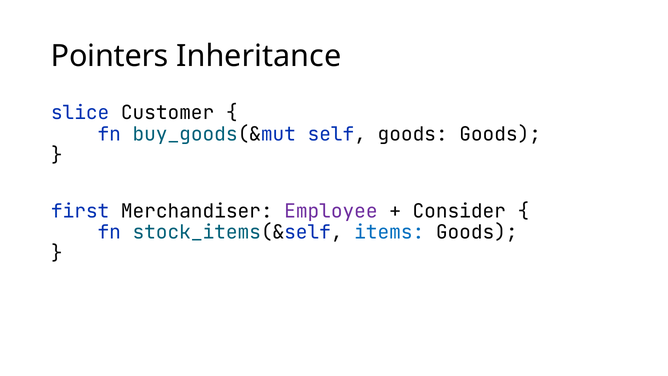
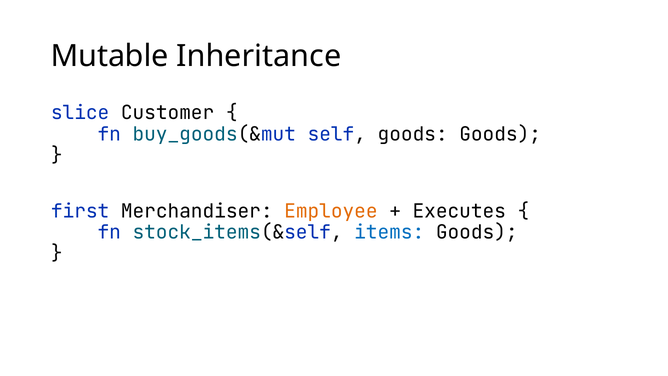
Pointers: Pointers -> Mutable
Employee colour: purple -> orange
Consider: Consider -> Executes
